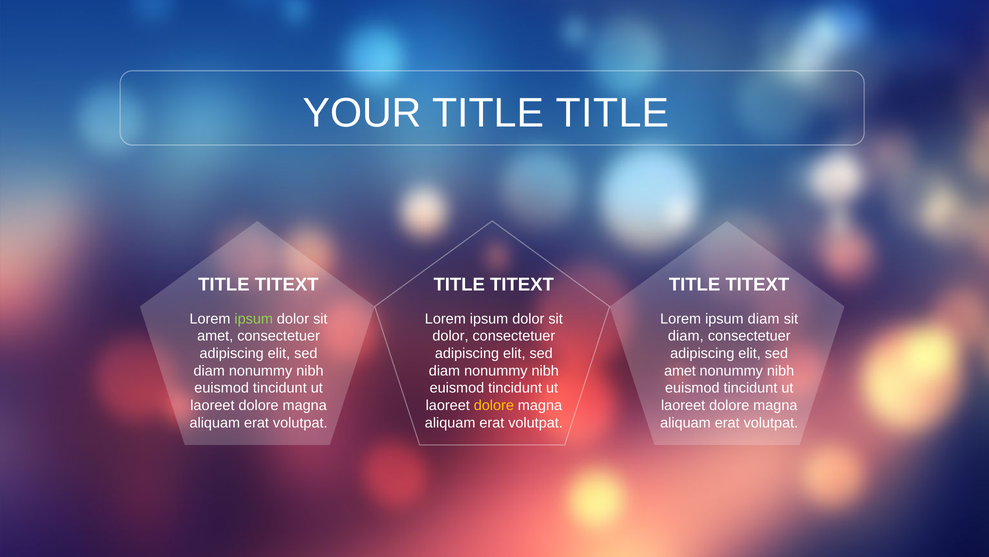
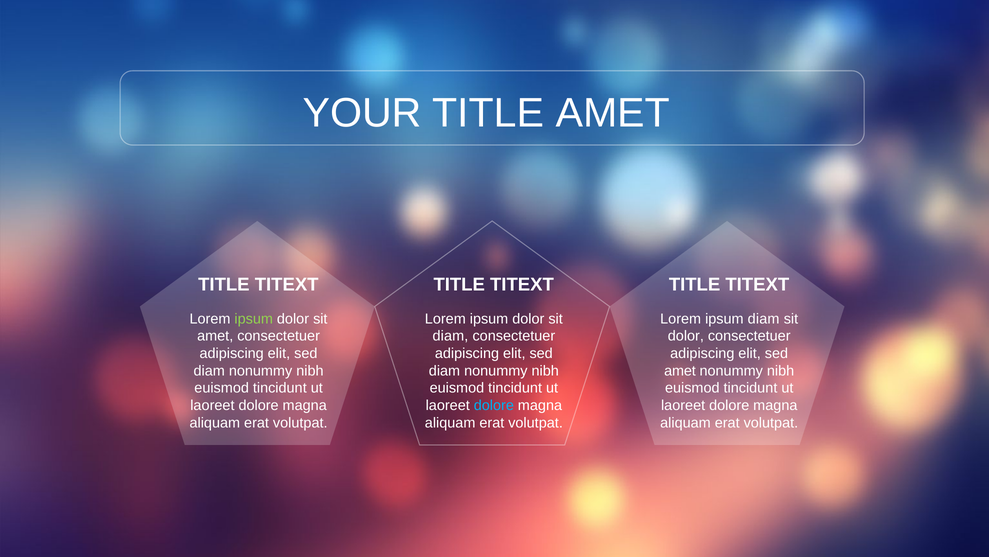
YOUR TITLE TITLE: TITLE -> AMET
dolor at (451, 336): dolor -> diam
diam at (686, 336): diam -> dolor
dolore at (494, 405) colour: yellow -> light blue
